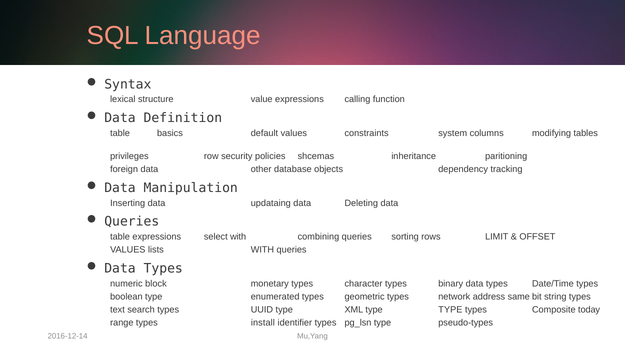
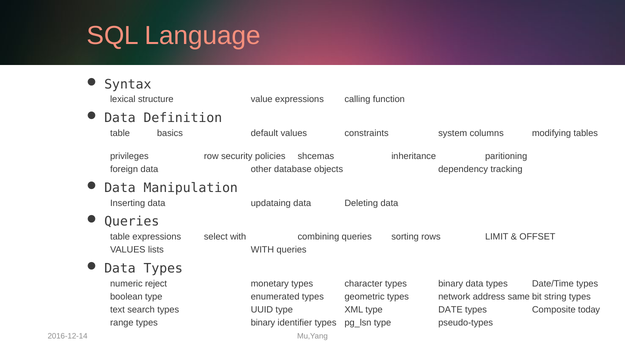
block: block -> reject
type TYPE: TYPE -> DATE
range types install: install -> binary
